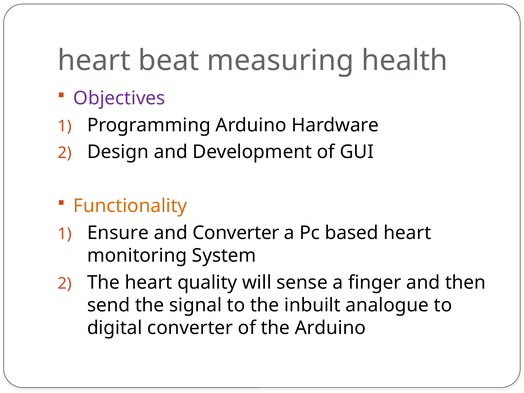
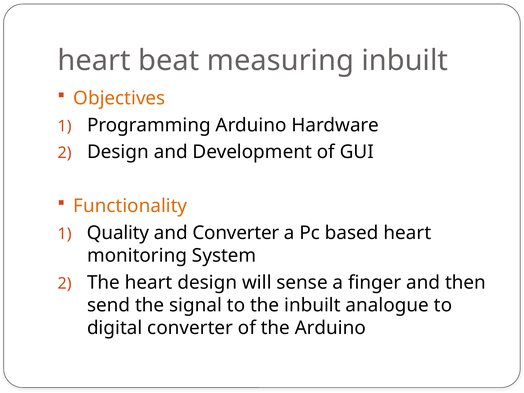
measuring health: health -> inbuilt
Objectives colour: purple -> orange
Ensure: Ensure -> Quality
heart quality: quality -> design
